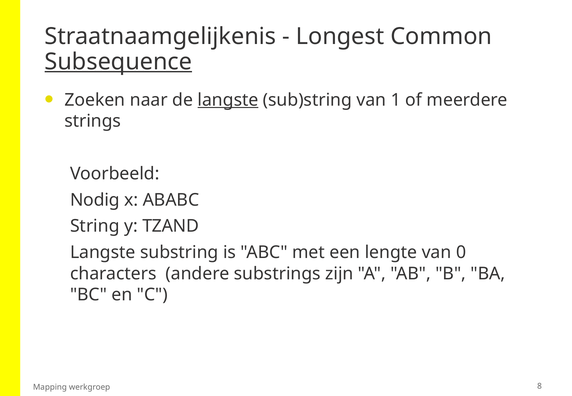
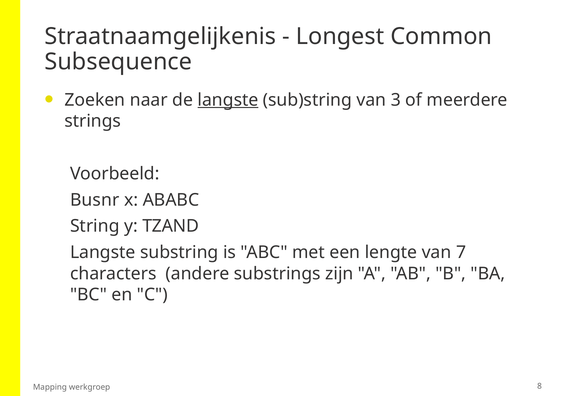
Subsequence underline: present -> none
1: 1 -> 3
Nodig: Nodig -> Busnr
0: 0 -> 7
